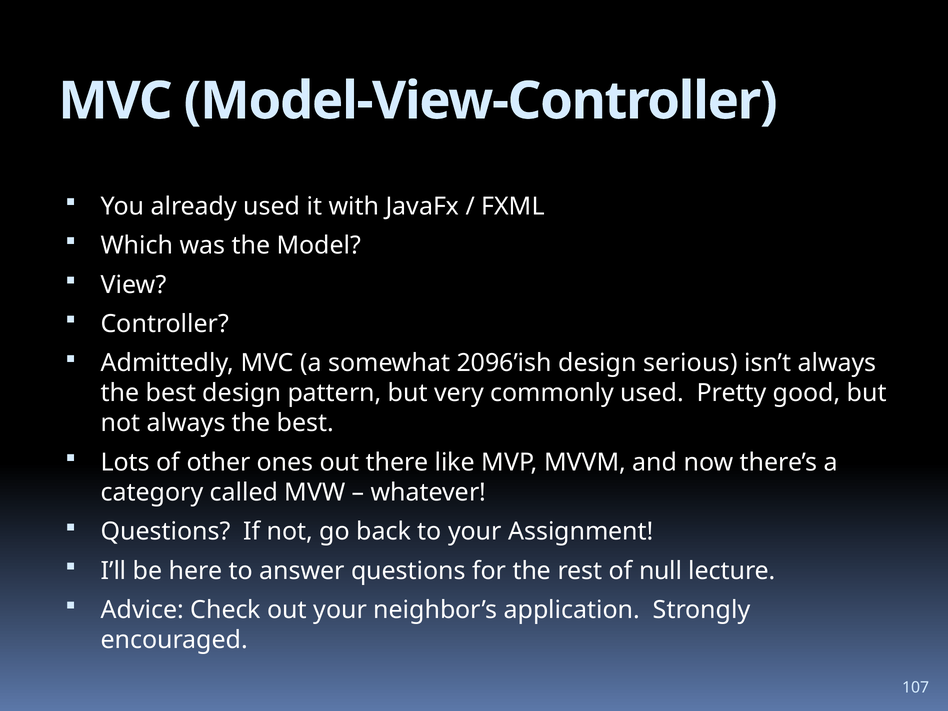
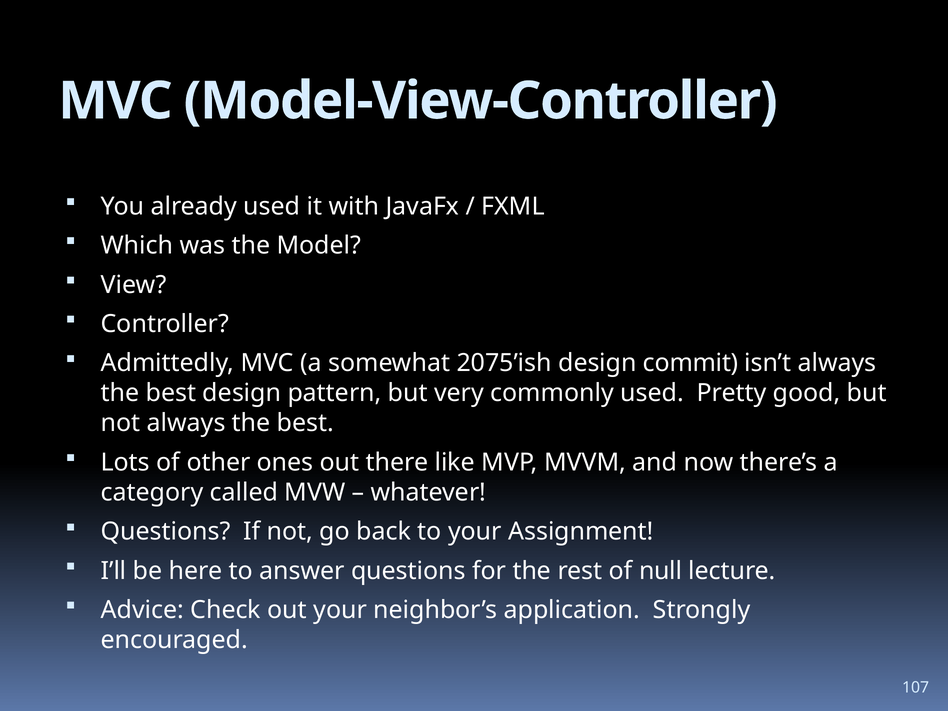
2096’ish: 2096’ish -> 2075’ish
serious: serious -> commit
